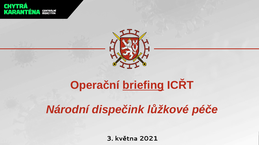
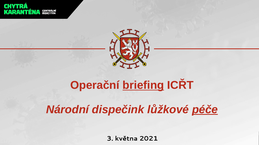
péče underline: none -> present
